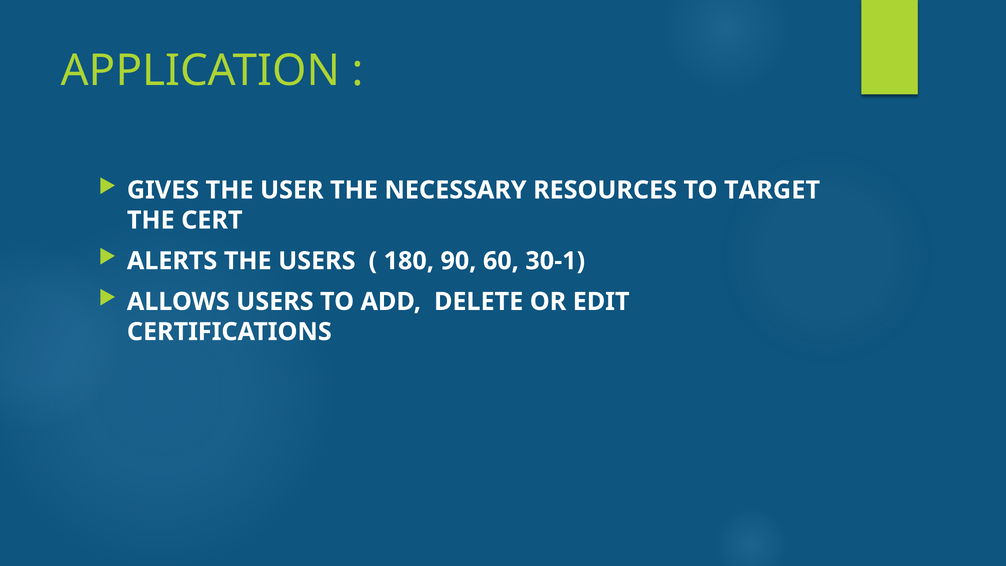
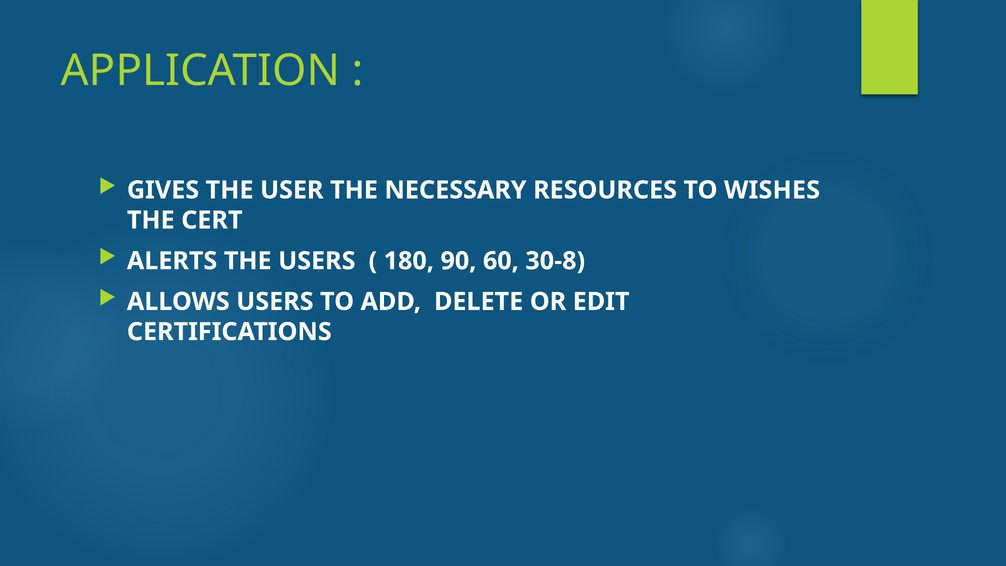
TARGET: TARGET -> WISHES
30-1: 30-1 -> 30-8
